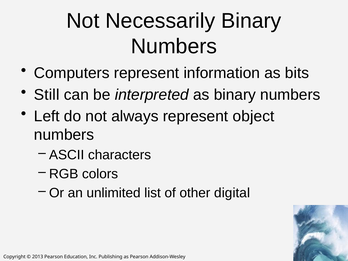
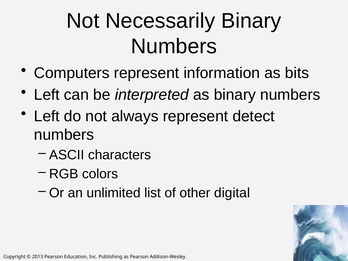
Still at (47, 95): Still -> Left
object: object -> detect
